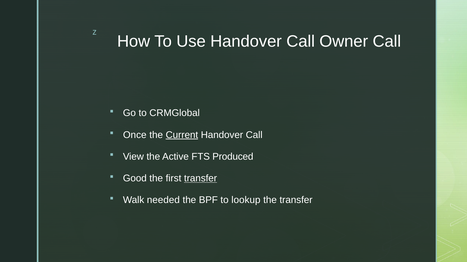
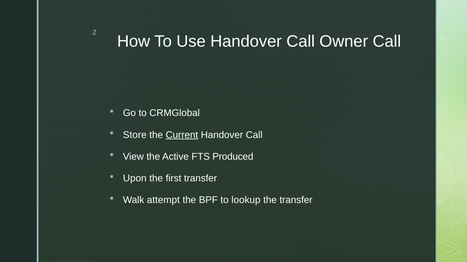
Once: Once -> Store
Good: Good -> Upon
transfer at (201, 179) underline: present -> none
needed: needed -> attempt
